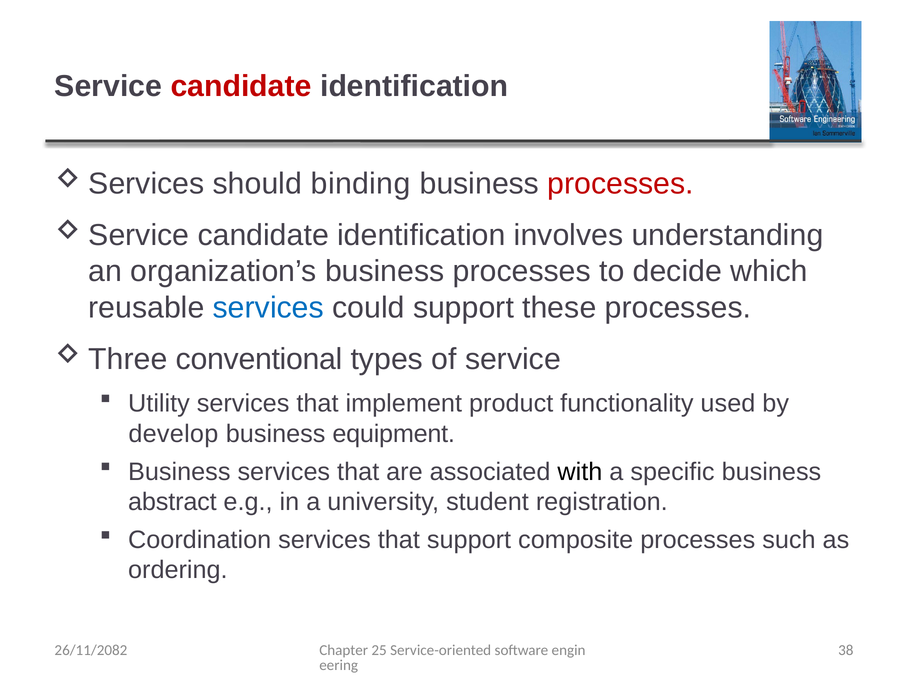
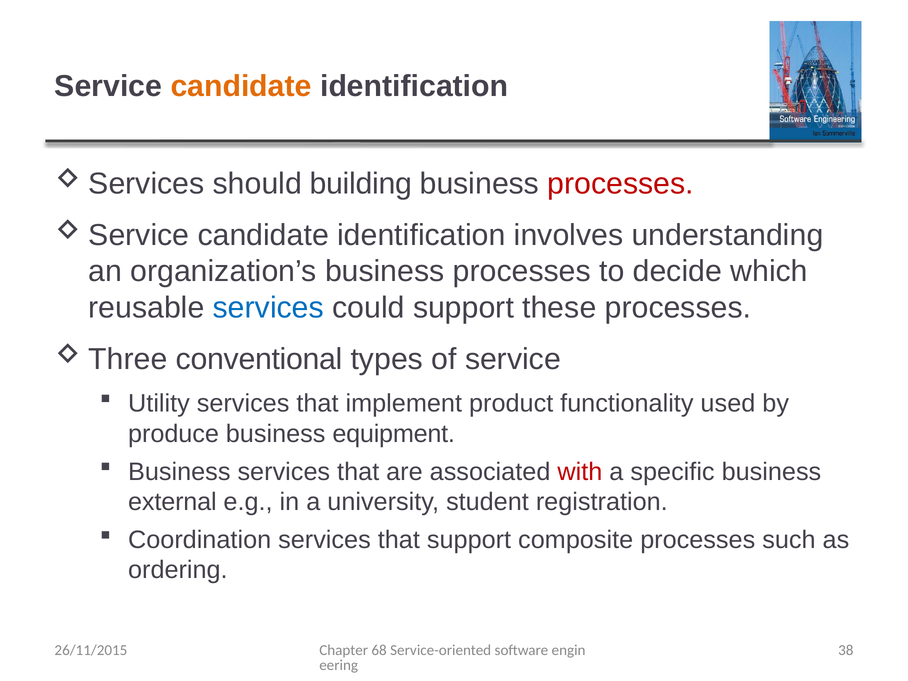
candidate at (241, 86) colour: red -> orange
binding: binding -> building
develop: develop -> produce
with colour: black -> red
abstract: abstract -> external
25: 25 -> 68
26/11/2082: 26/11/2082 -> 26/11/2015
